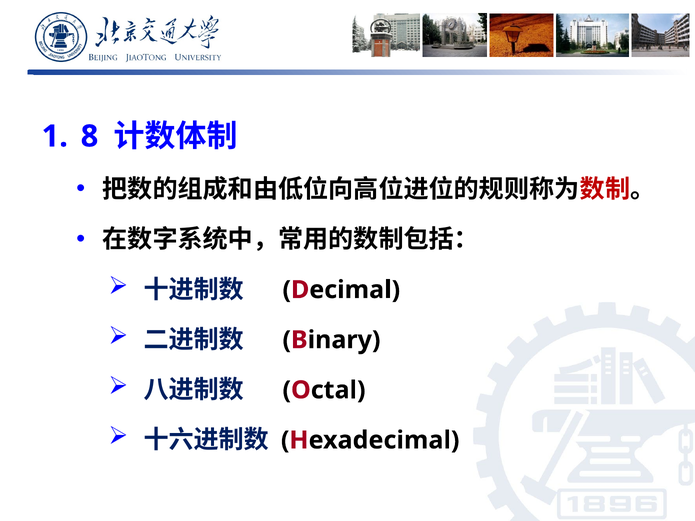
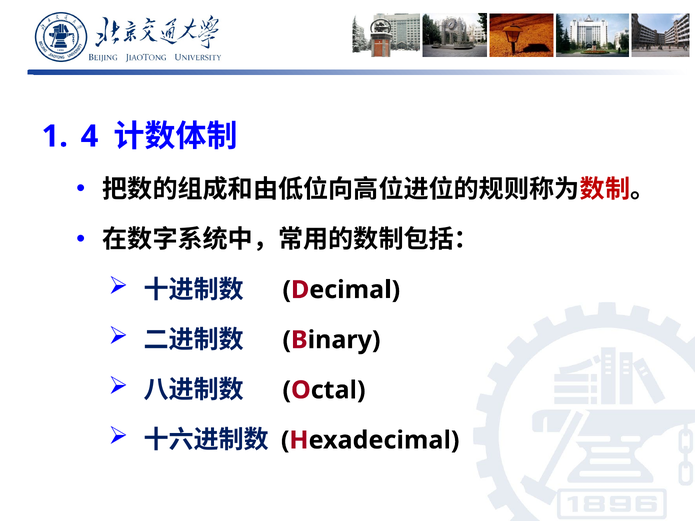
8: 8 -> 4
